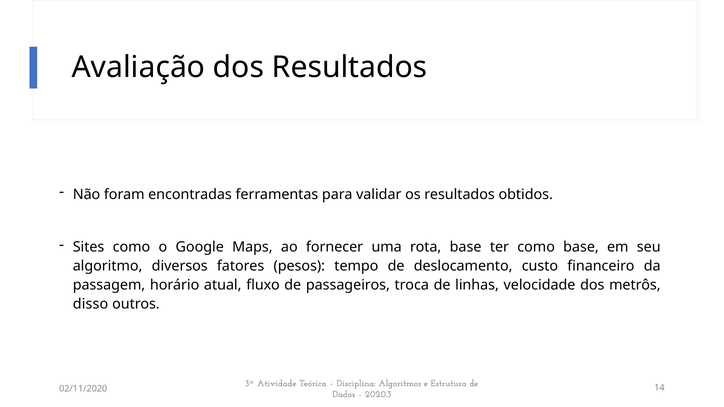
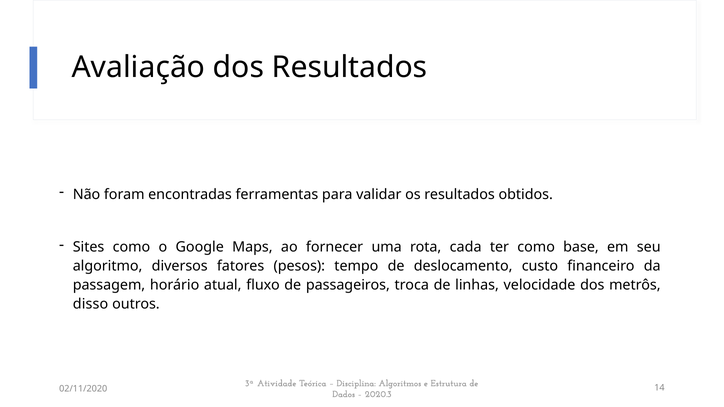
rota base: base -> cada
